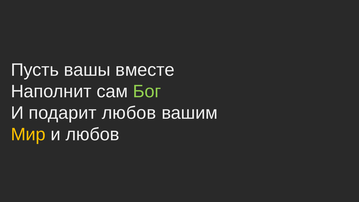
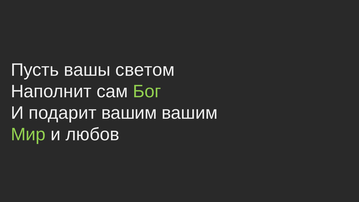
вместе: вместе -> светом
подарит любов: любов -> вашим
Мир colour: yellow -> light green
